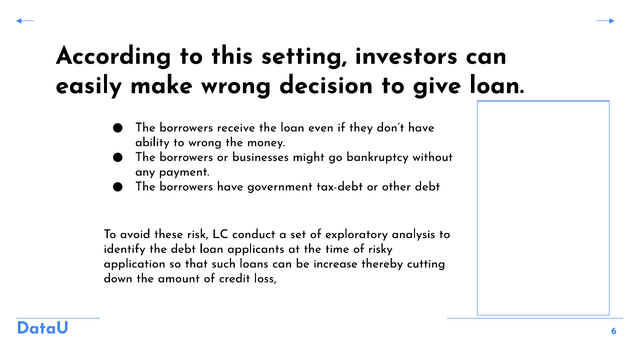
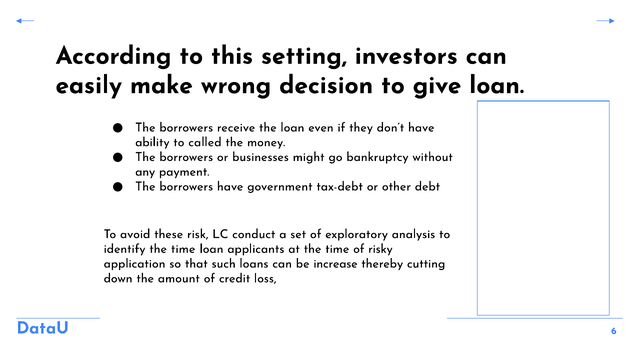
to wrong: wrong -> called
identify the debt: debt -> time
